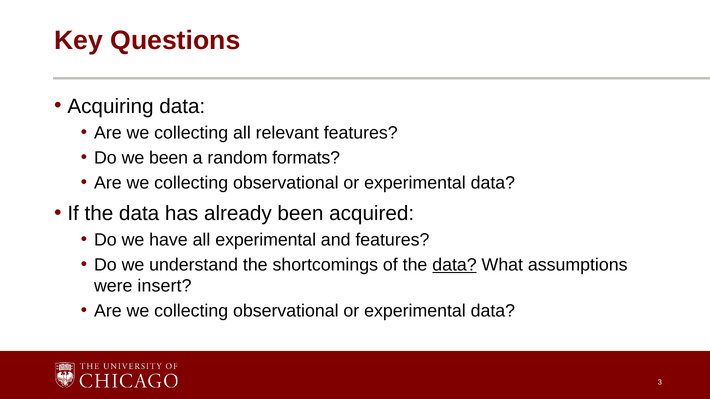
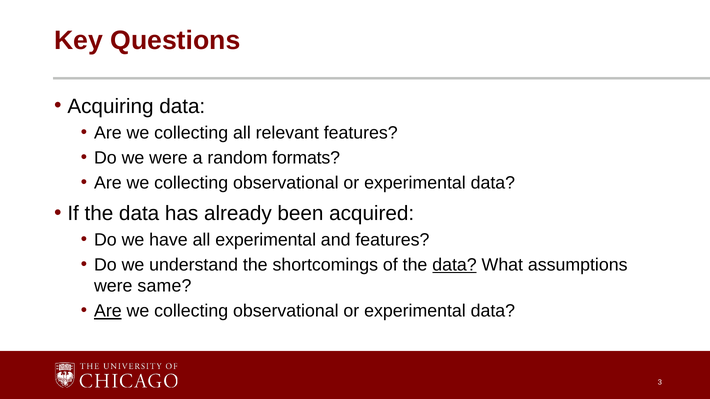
we been: been -> were
insert: insert -> same
Are at (108, 311) underline: none -> present
